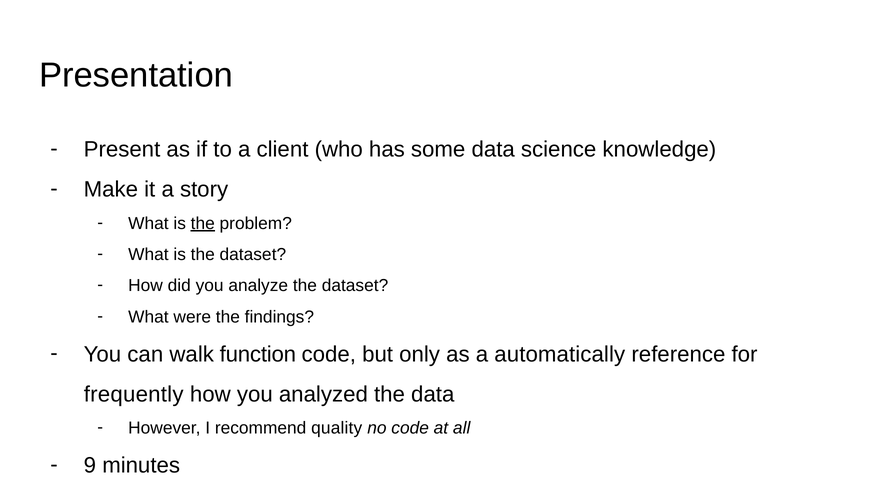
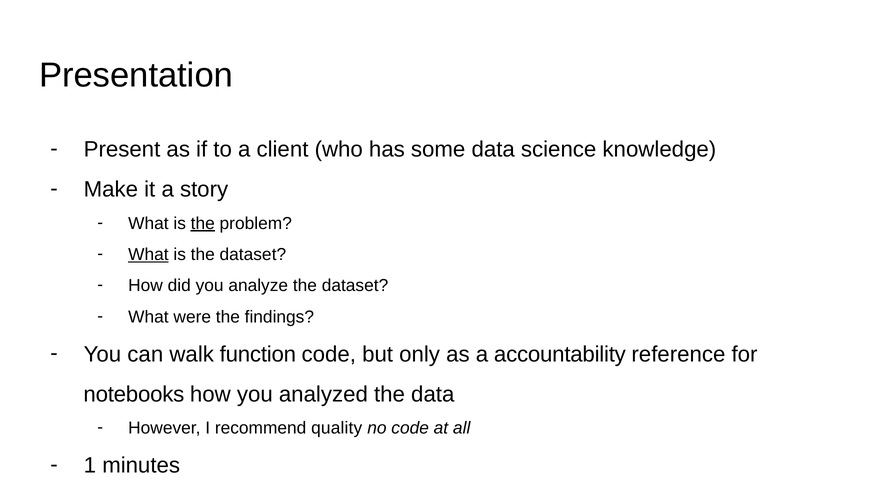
What at (148, 254) underline: none -> present
automatically: automatically -> accountability
frequently: frequently -> notebooks
9: 9 -> 1
